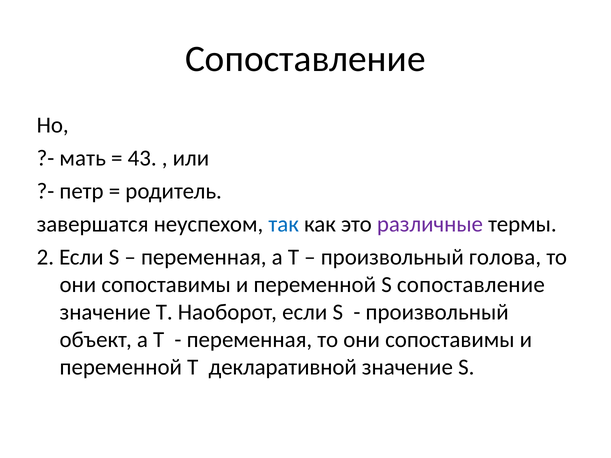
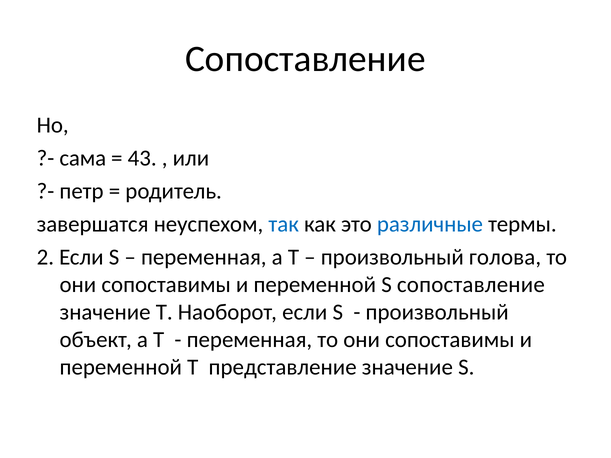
мать: мать -> сама
различные colour: purple -> blue
декларативной: декларативной -> представление
